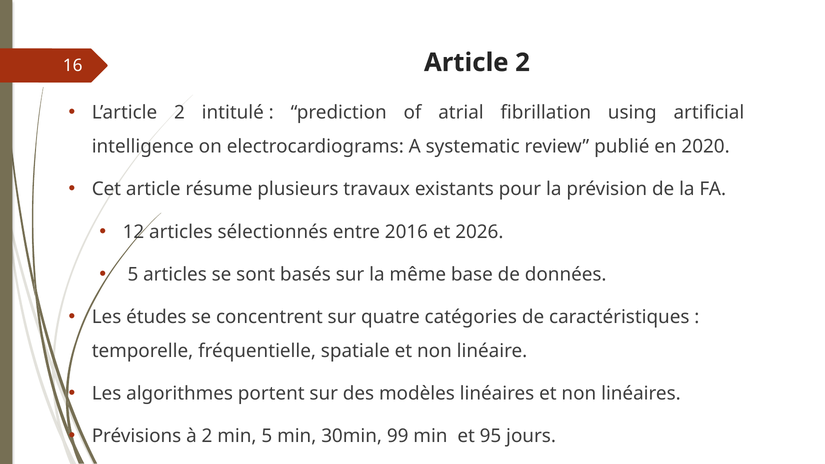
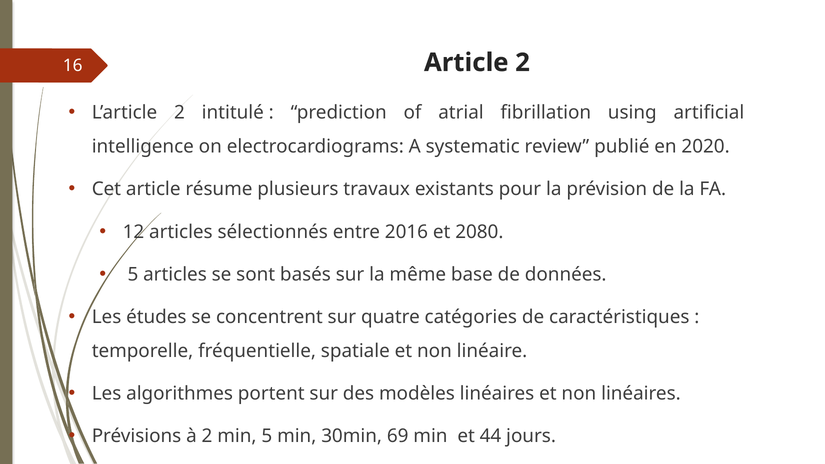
2026: 2026 -> 2080
99: 99 -> 69
95: 95 -> 44
